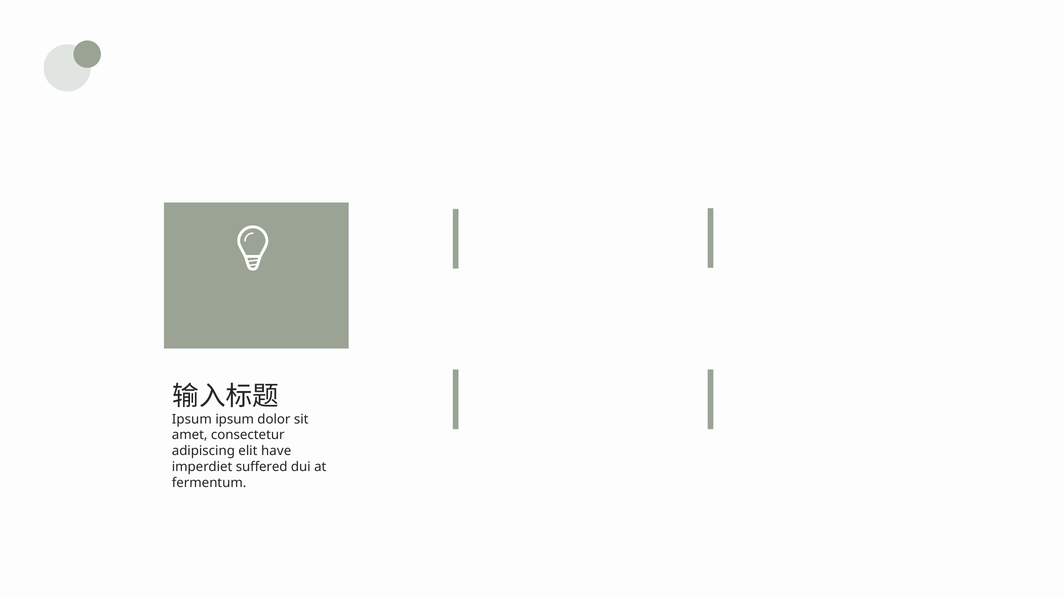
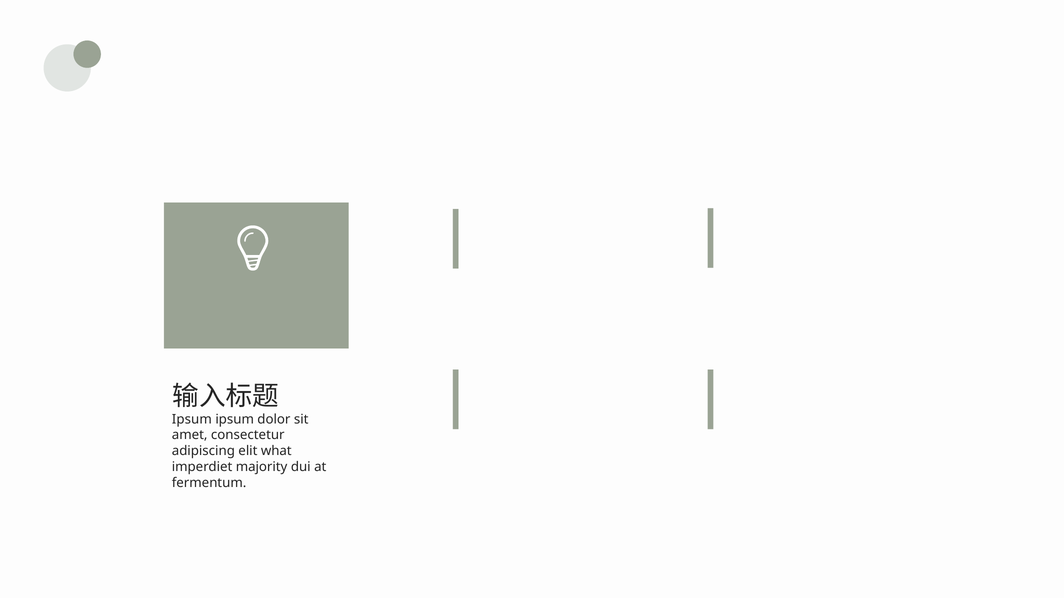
have: have -> what
suffered: suffered -> majority
